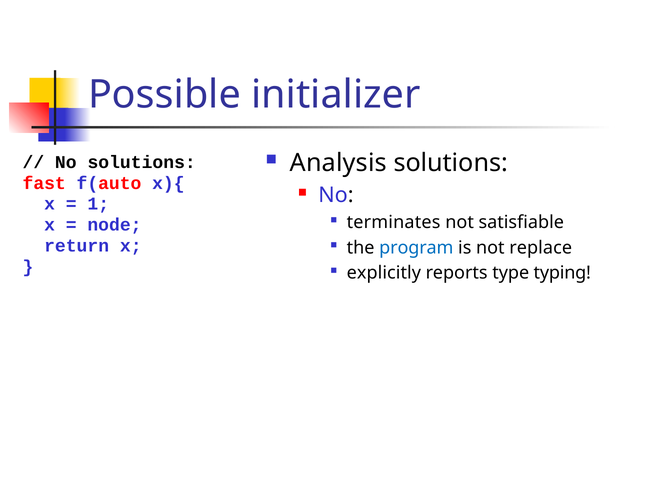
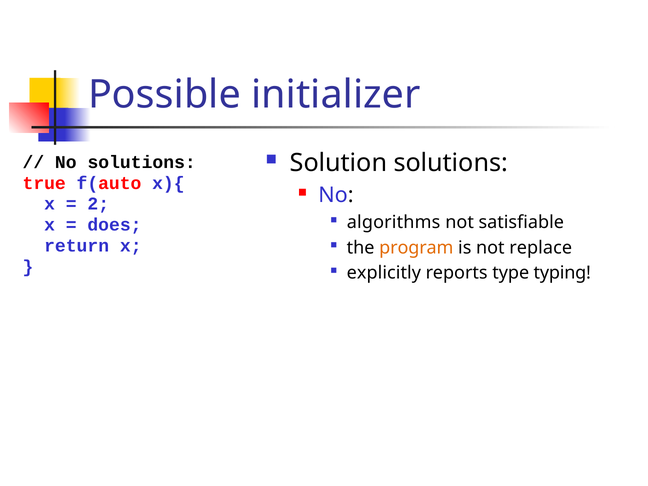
Analysis: Analysis -> Solution
fast: fast -> true
1: 1 -> 2
terminates: terminates -> algorithms
node: node -> does
program colour: blue -> orange
